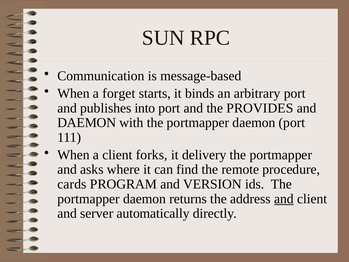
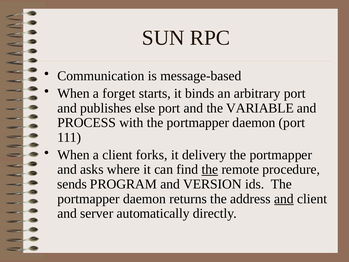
into: into -> else
PROVIDES: PROVIDES -> VARIABLE
DAEMON at (87, 123): DAEMON -> PROCESS
the at (210, 169) underline: none -> present
cards: cards -> sends
